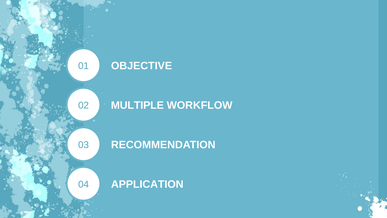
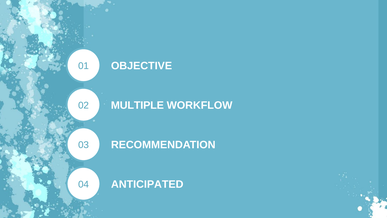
APPLICATION: APPLICATION -> ANTICIPATED
